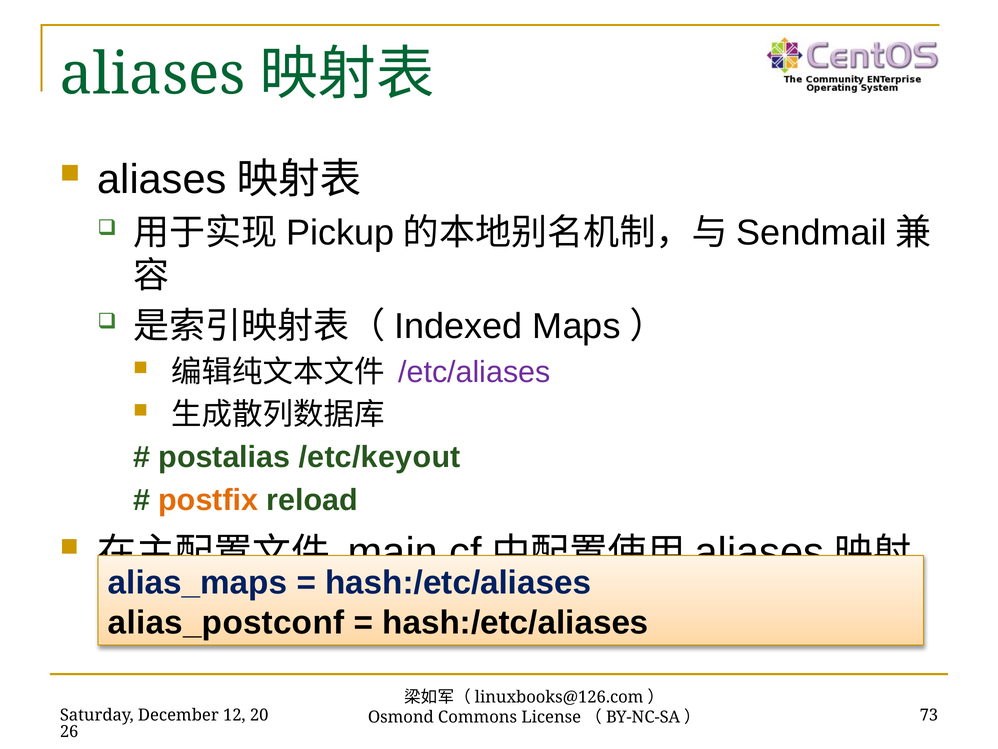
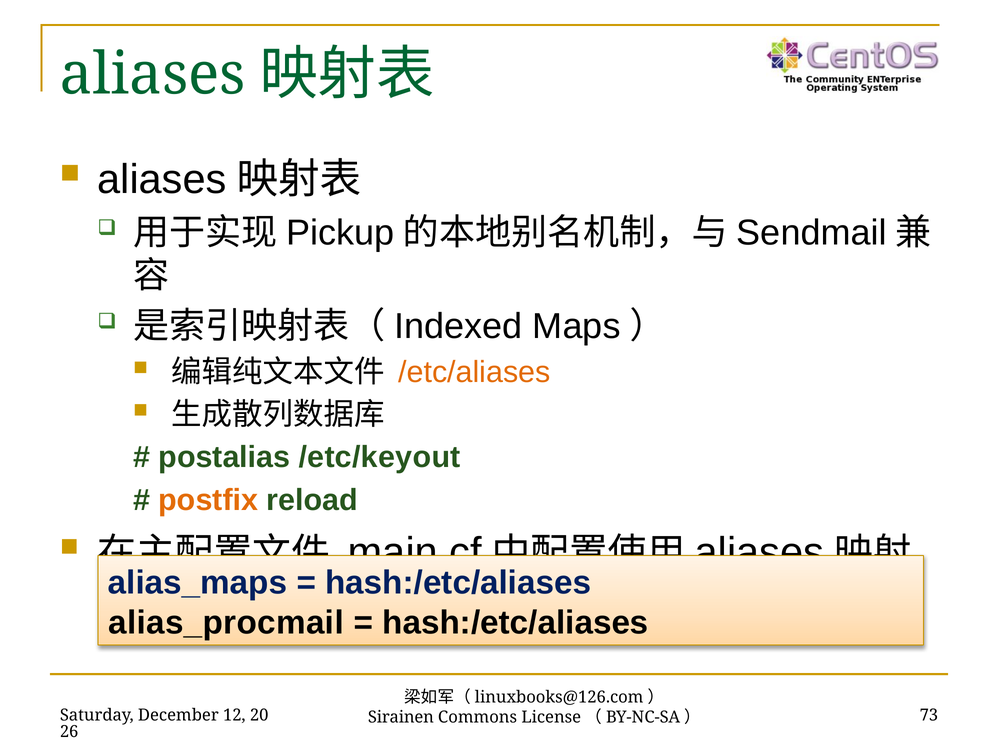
/etc/aliases colour: purple -> orange
alias_postconf: alias_postconf -> alias_procmail
Osmond: Osmond -> Sirainen
